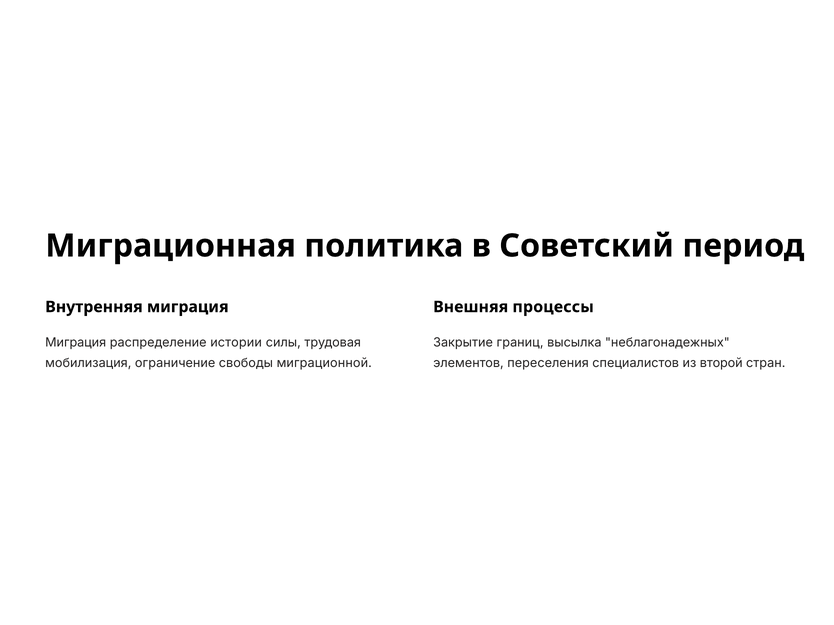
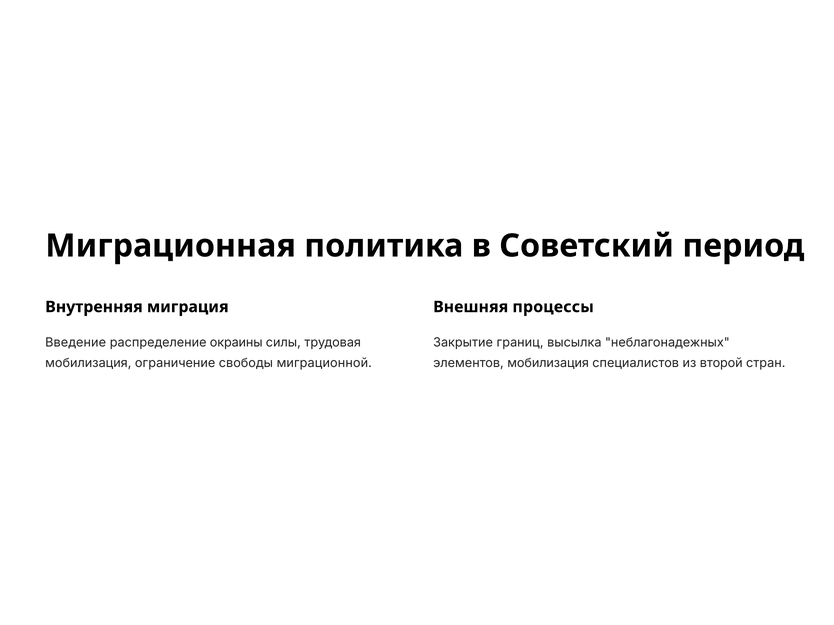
Миграция at (76, 343): Миграция -> Введение
истории: истории -> окраины
элементов переселения: переселения -> мобилизация
